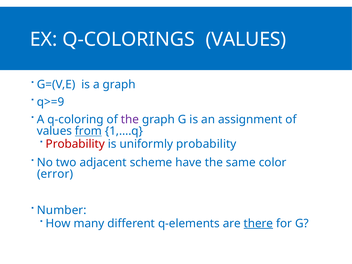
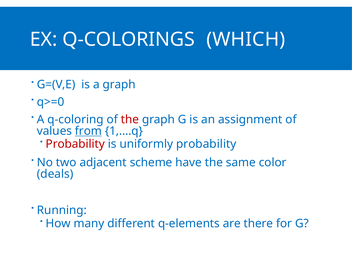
Q-COLORINGS VALUES: VALUES -> WHICH
q>=9: q>=9 -> q>=0
the at (130, 120) colour: purple -> red
error: error -> deals
Number: Number -> Running
there underline: present -> none
